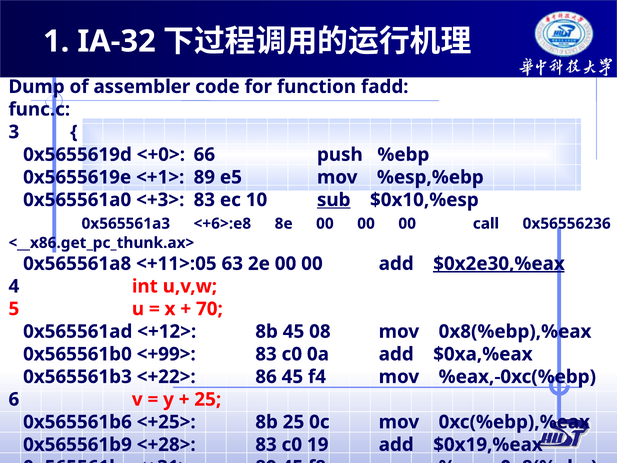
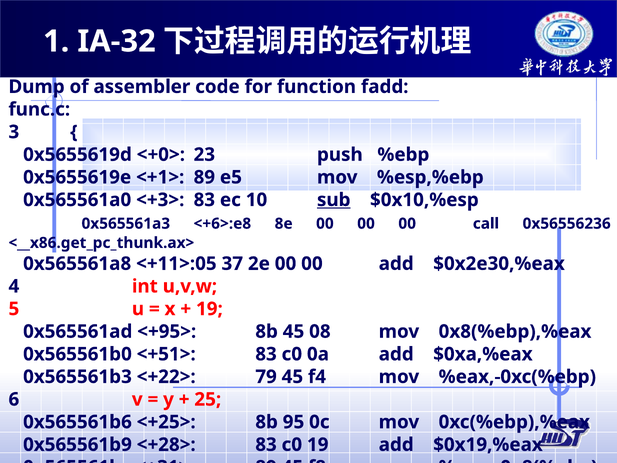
66: 66 -> 23
63: 63 -> 37
$0x2e30,%eax underline: present -> none
70 at (209, 309): 70 -> 19
<+12>: <+12> -> <+95>
<+99>: <+99> -> <+51>
86: 86 -> 79
8b 25: 25 -> 95
